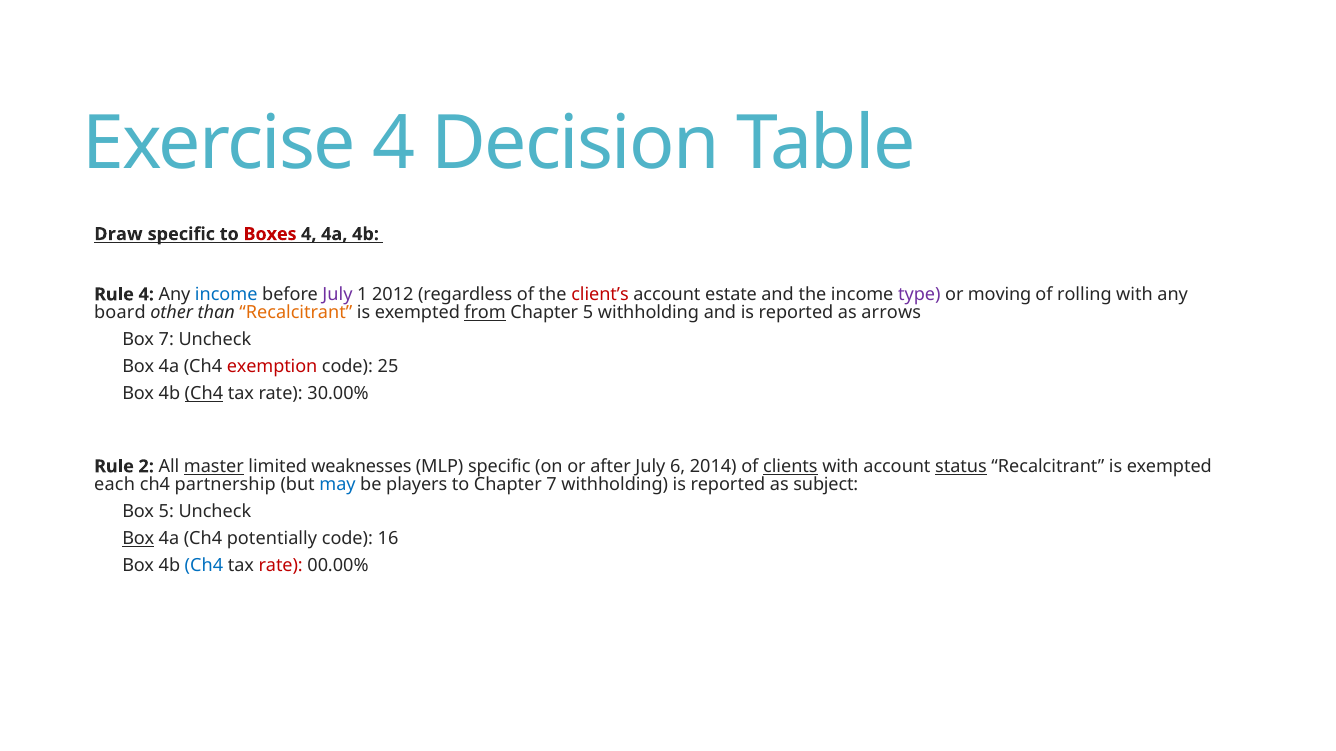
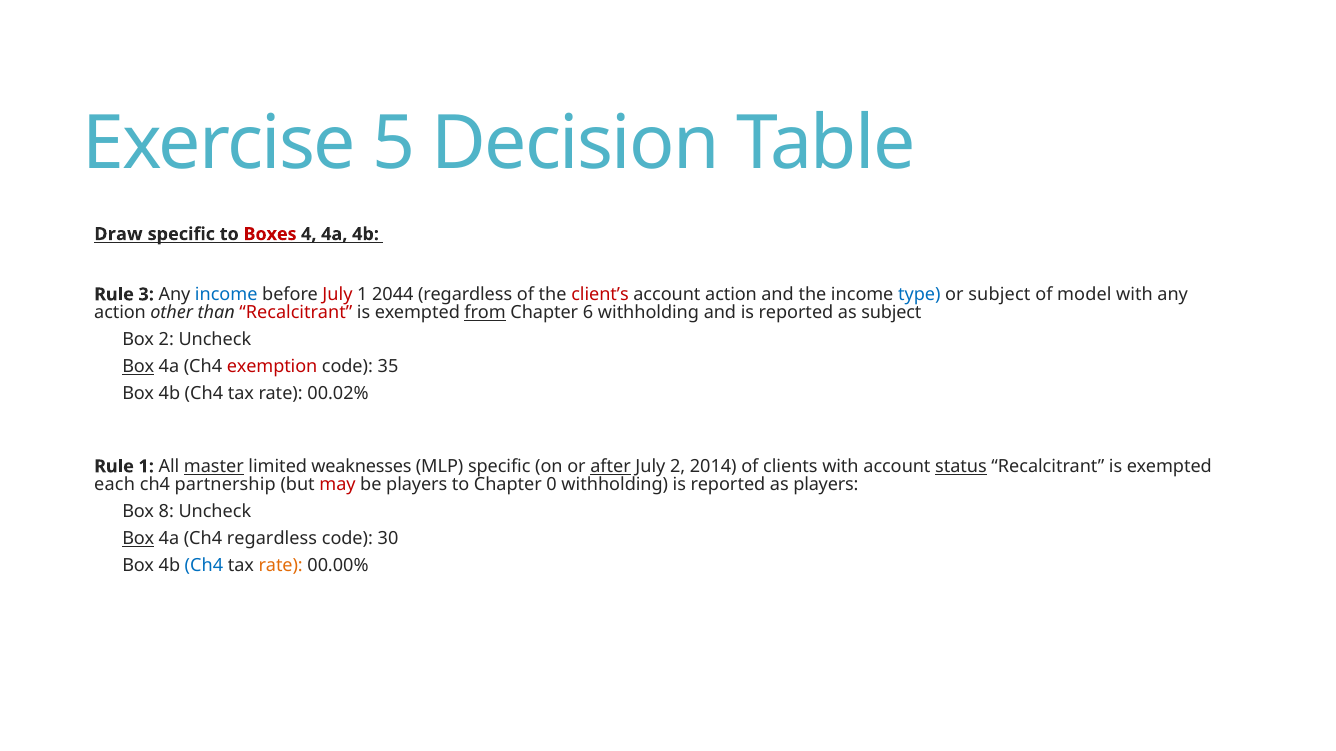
Exercise 4: 4 -> 5
Rule 4: 4 -> 3
July at (337, 295) colour: purple -> red
2012: 2012 -> 2044
account estate: estate -> action
type colour: purple -> blue
or moving: moving -> subject
rolling: rolling -> model
board at (120, 313): board -> action
Recalcitrant at (296, 313) colour: orange -> red
Chapter 5: 5 -> 6
as arrows: arrows -> subject
Box 7: 7 -> 2
Box at (138, 367) underline: none -> present
25: 25 -> 35
Ch4 at (204, 394) underline: present -> none
30.00%: 30.00% -> 00.02%
Rule 2: 2 -> 1
after underline: none -> present
July 6: 6 -> 2
clients underline: present -> none
may colour: blue -> red
Chapter 7: 7 -> 0
as subject: subject -> players
Box 5: 5 -> 8
Ch4 potentially: potentially -> regardless
16: 16 -> 30
rate at (281, 566) colour: red -> orange
